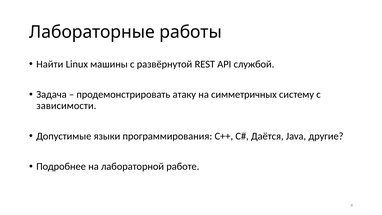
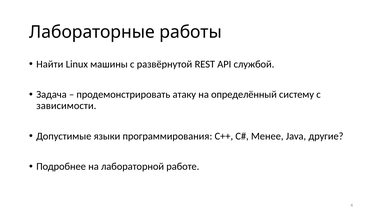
симметричных: симметричных -> определённый
Даётся: Даётся -> Менее
